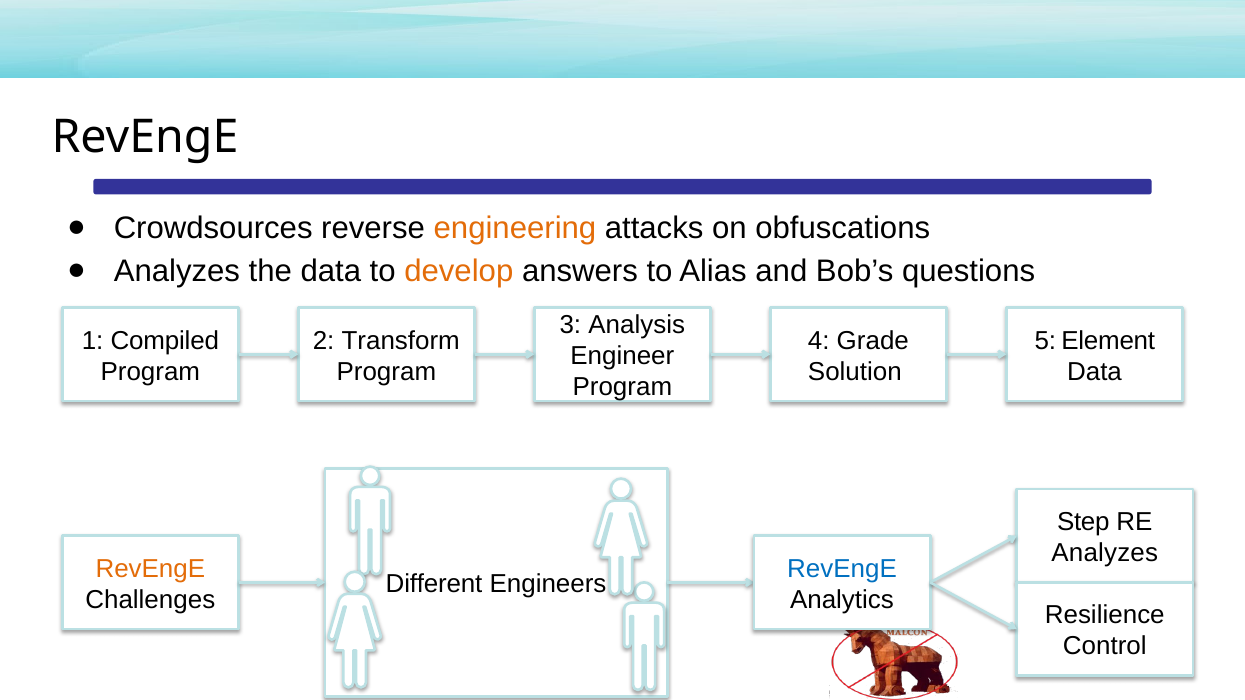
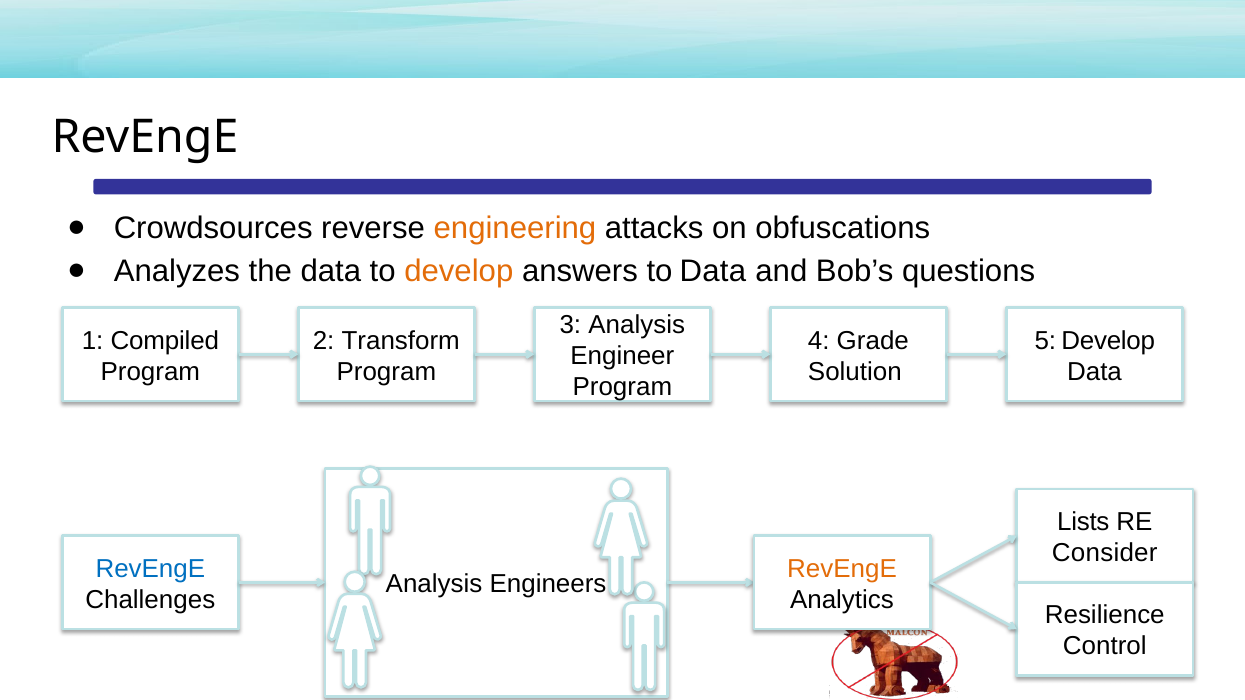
to Alias: Alias -> Data
5 Element: Element -> Develop
Step: Step -> Lists
Analyzes at (1105, 553): Analyzes -> Consider
RevEngE at (150, 569) colour: orange -> blue
RevEngE at (842, 569) colour: blue -> orange
Different at (434, 584): Different -> Analysis
